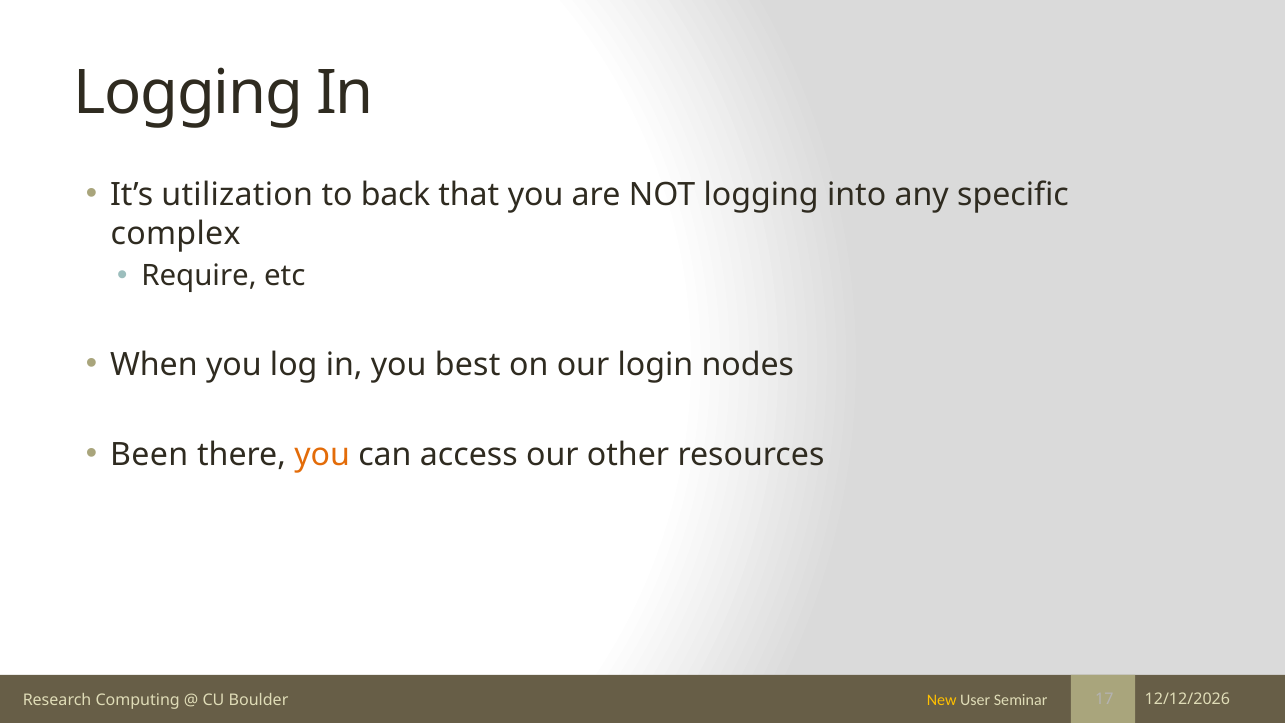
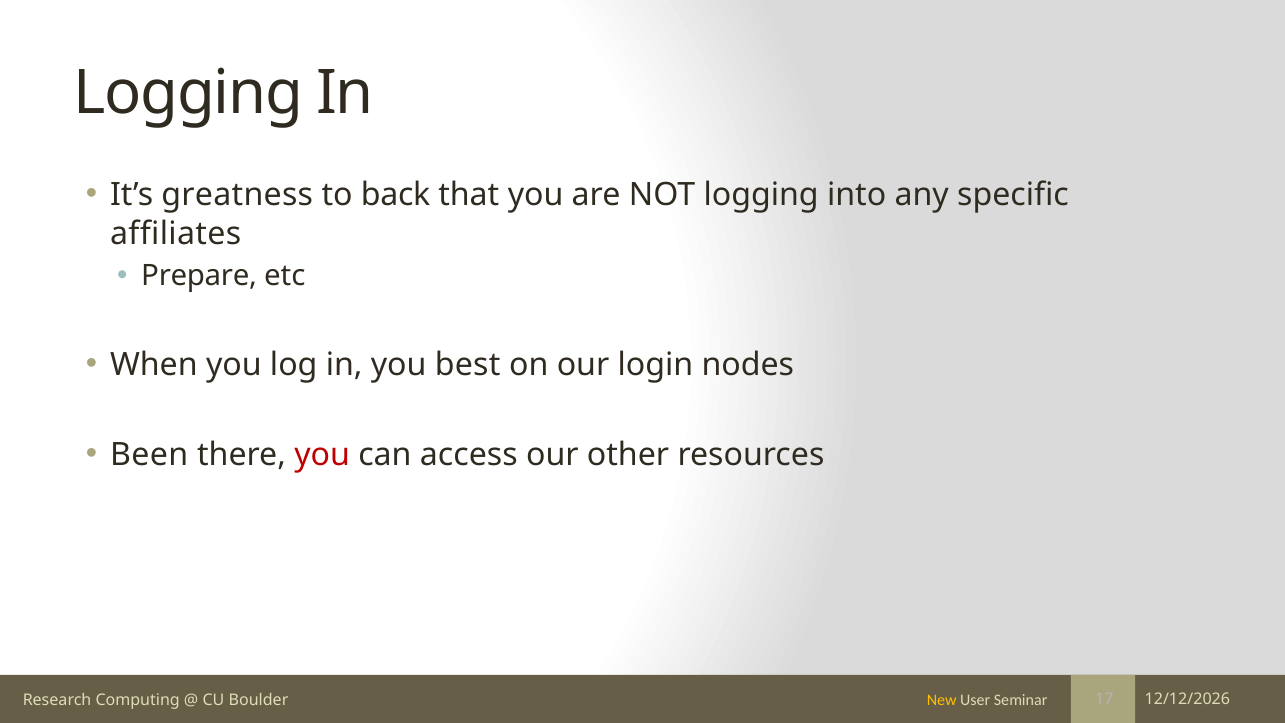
utilization: utilization -> greatness
complex: complex -> affiliates
Require: Require -> Prepare
you at (322, 455) colour: orange -> red
